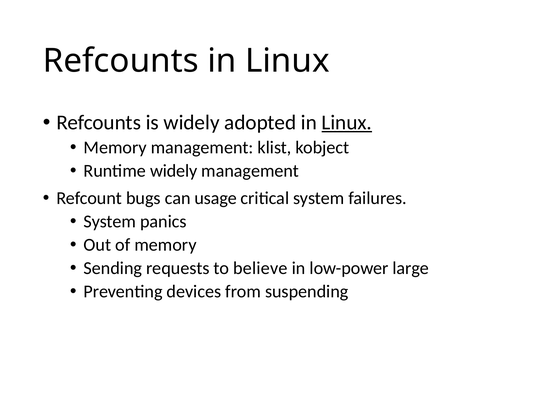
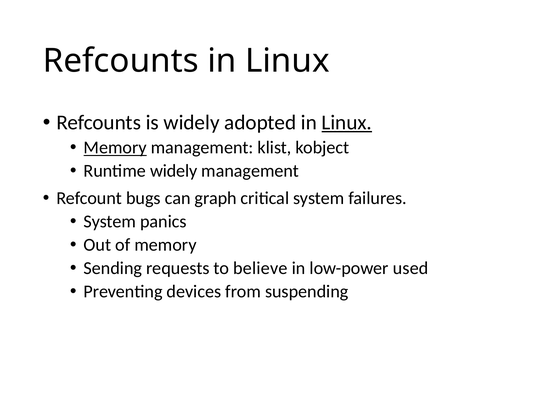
Memory at (115, 148) underline: none -> present
usage: usage -> graph
large: large -> used
